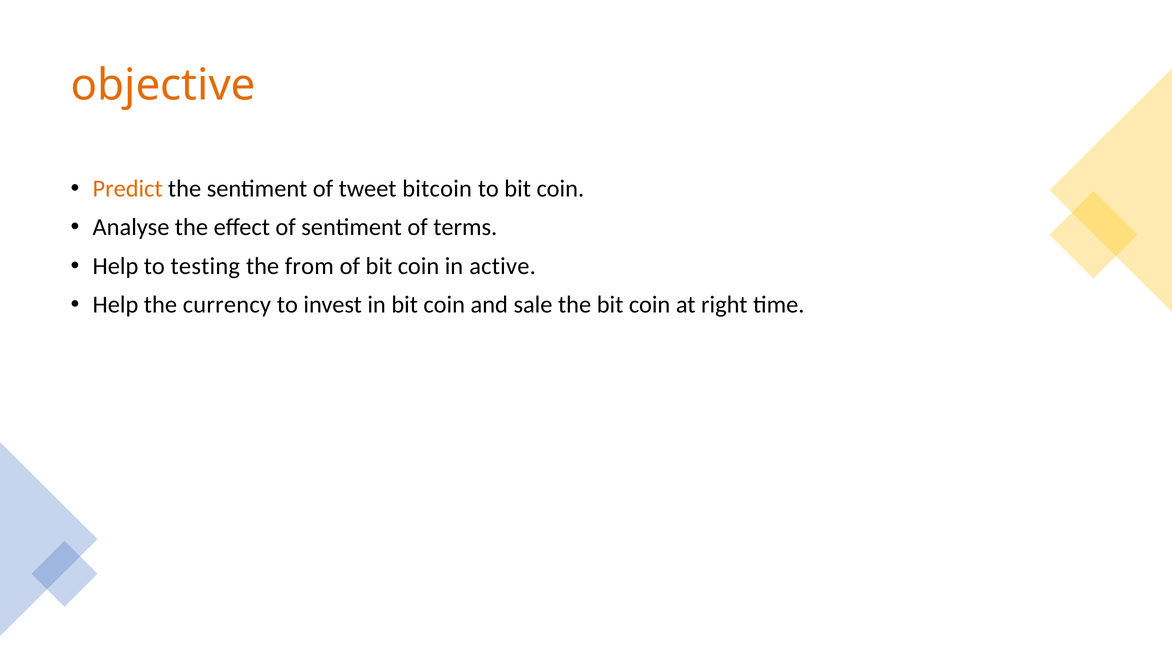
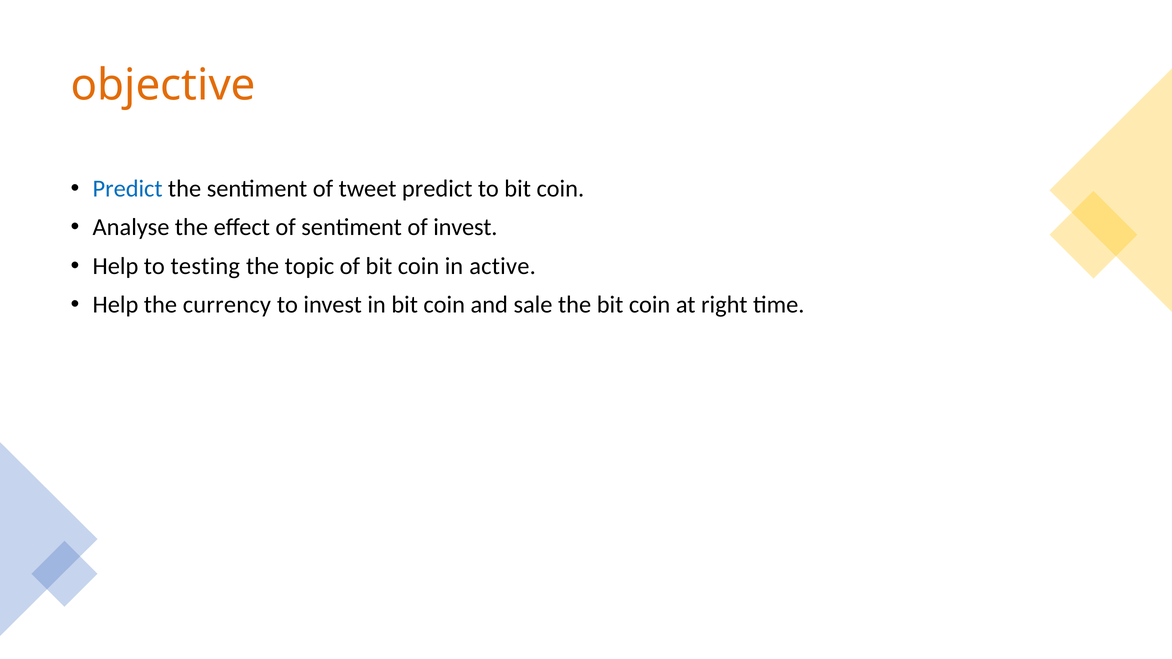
Predict at (128, 189) colour: orange -> blue
tweet bitcoin: bitcoin -> predict
of terms: terms -> invest
from: from -> topic
